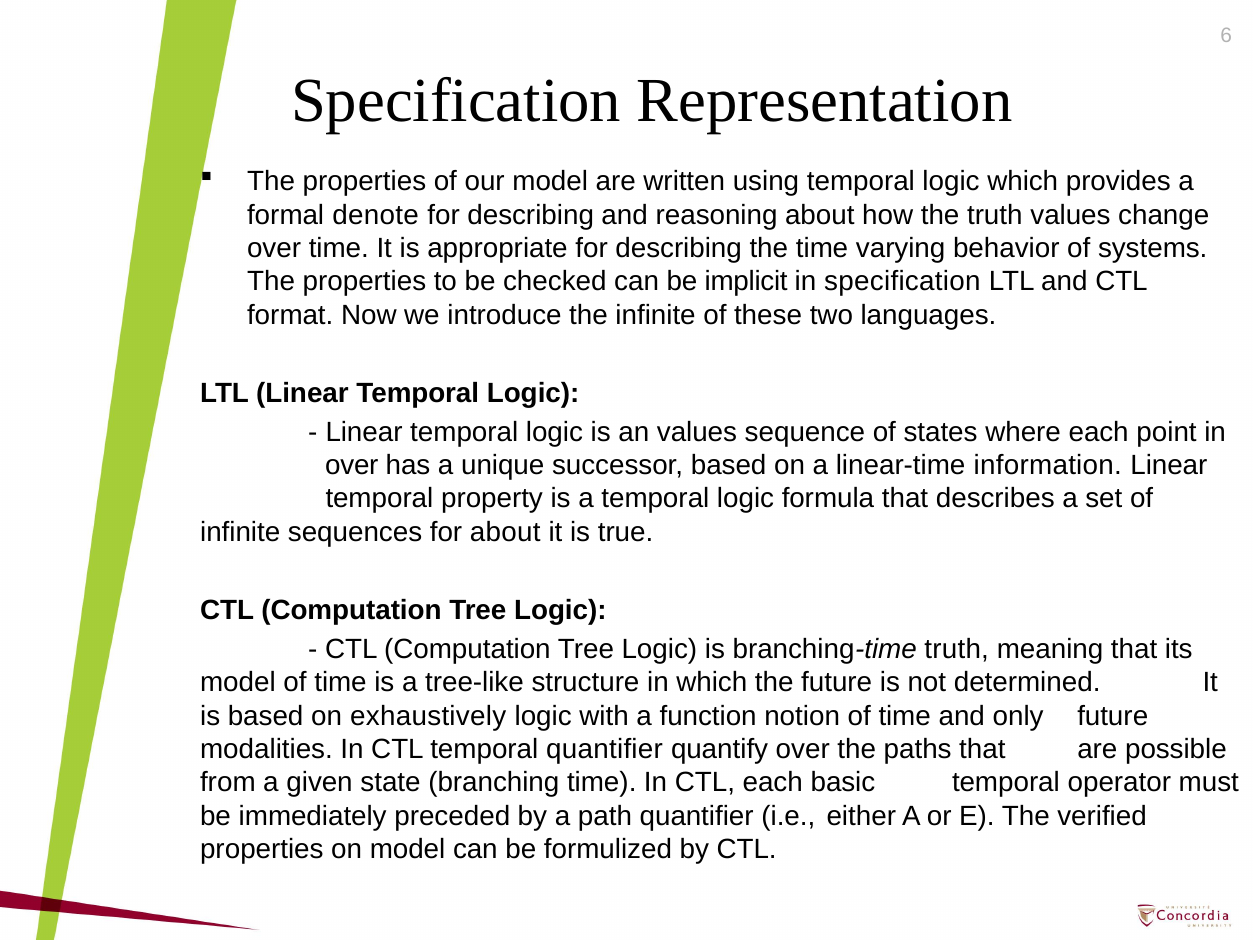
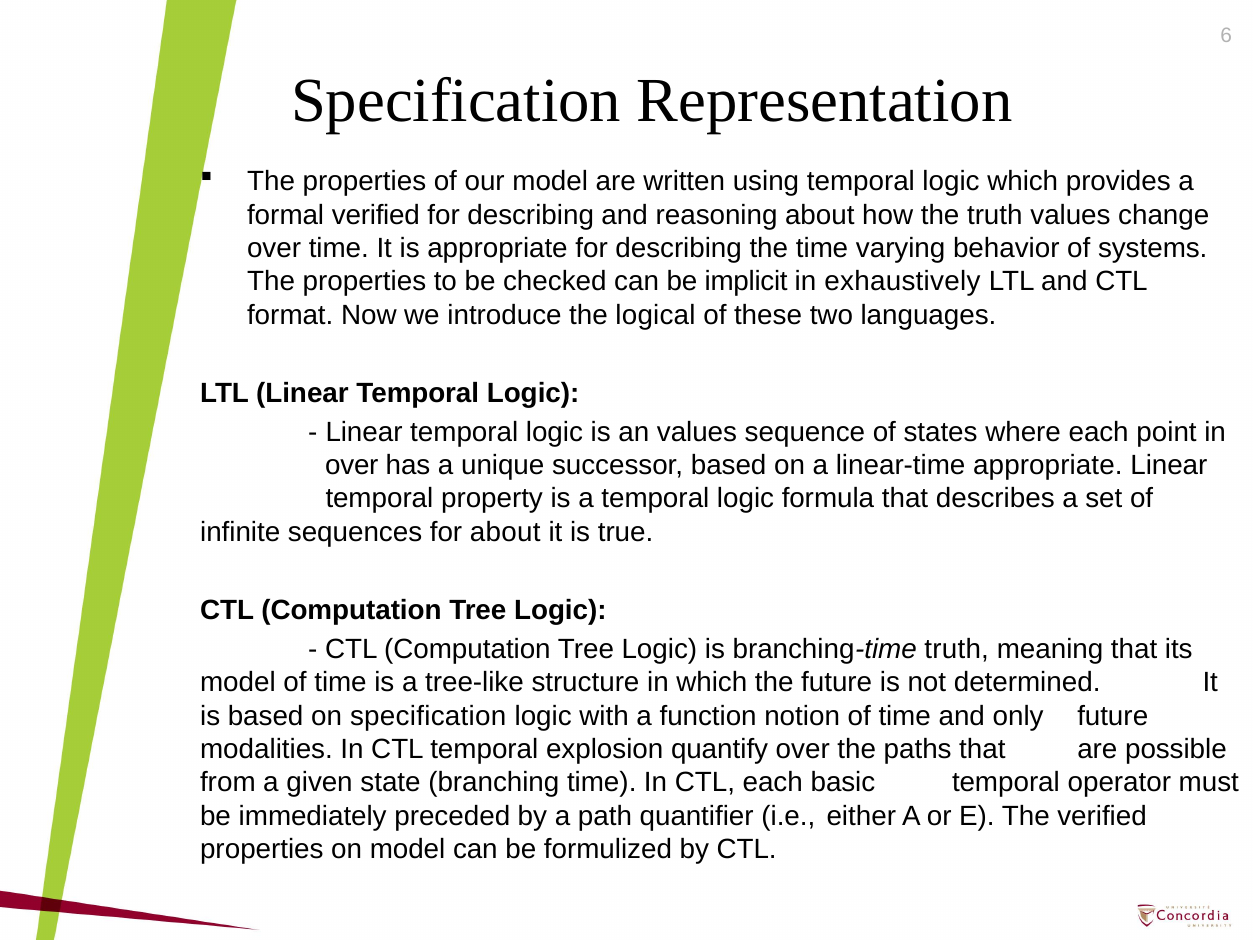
formal denote: denote -> verified
in specification: specification -> exhaustively
the infinite: infinite -> logical
linear-time information: information -> appropriate
on exhaustively: exhaustively -> specification
temporal quantifier: quantifier -> explosion
